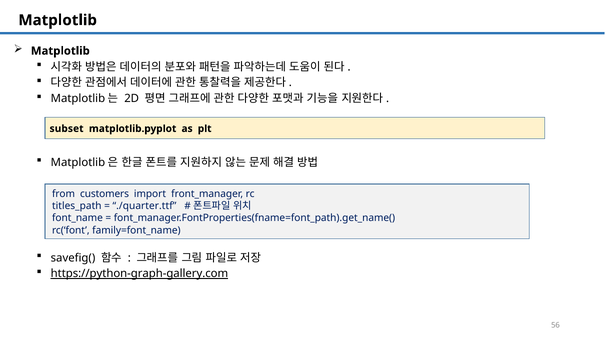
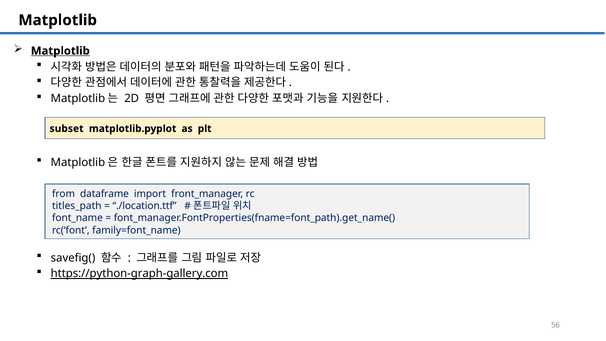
Matplotlib at (60, 51) underline: none -> present
customers: customers -> dataframe
./quarter.ttf: ./quarter.ttf -> ./location.ttf
